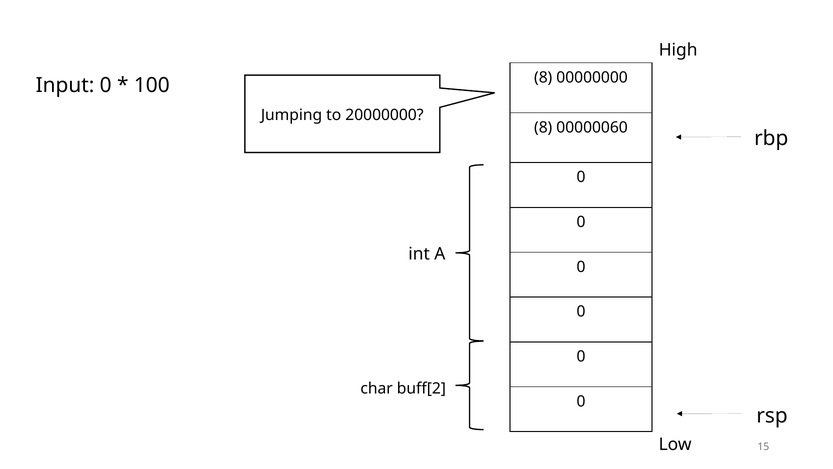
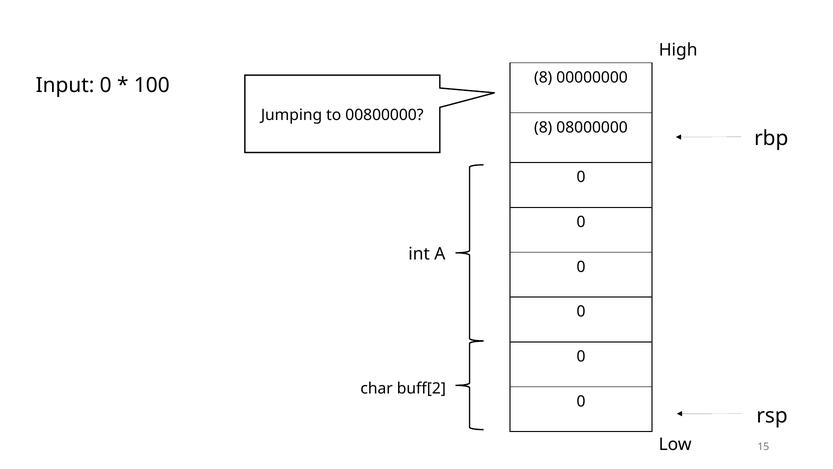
20000000: 20000000 -> 00800000
00000060: 00000060 -> 08000000
